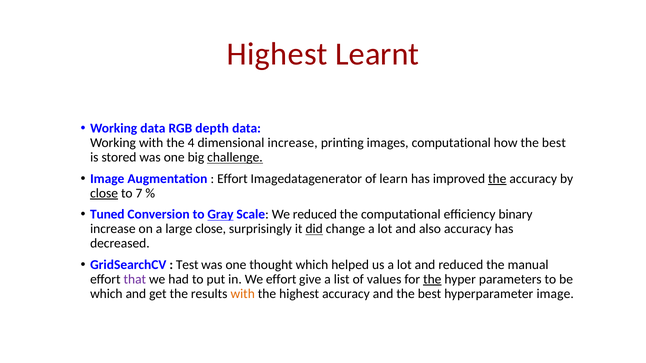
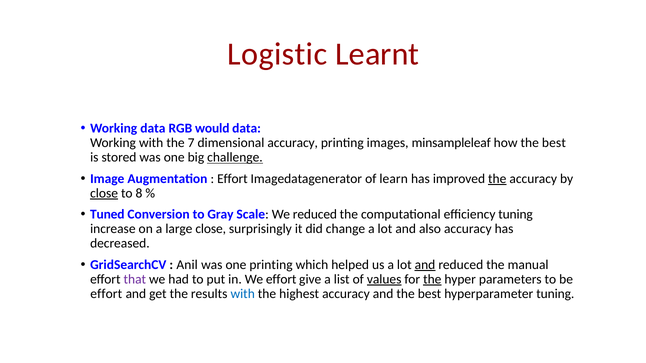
Highest at (277, 54): Highest -> Logistic
depth: depth -> would
4: 4 -> 7
dimensional increase: increase -> accuracy
images computational: computational -> minsampleleaf
7: 7 -> 8
Gray underline: present -> none
efficiency binary: binary -> tuning
did underline: present -> none
Test: Test -> Anil
one thought: thought -> printing
and at (425, 265) underline: none -> present
values underline: none -> present
which at (106, 294): which -> effort
with at (243, 294) colour: orange -> blue
hyperparameter image: image -> tuning
